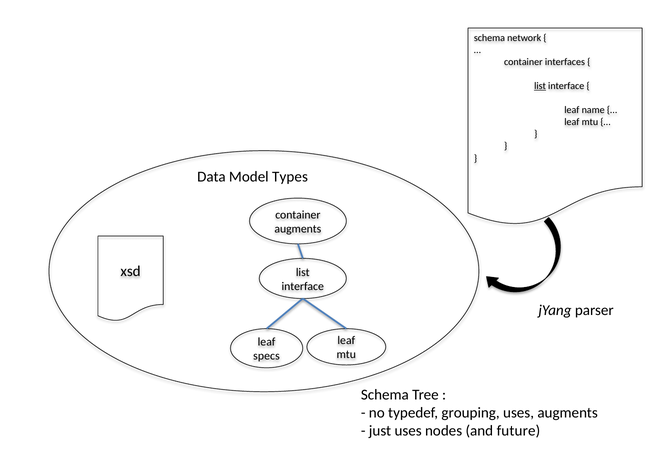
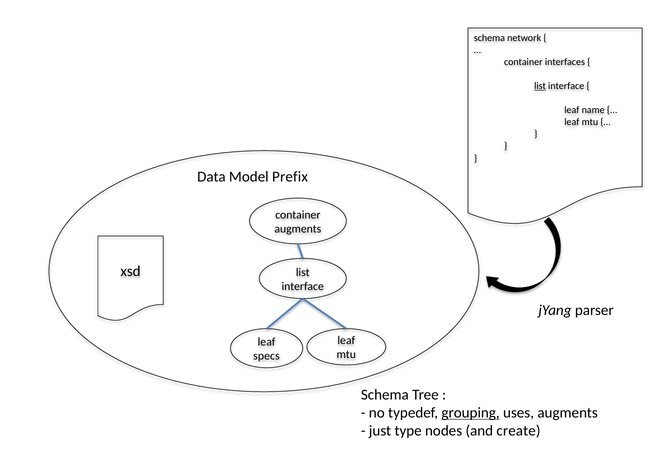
Types: Types -> Prefix
grouping underline: none -> present
just uses: uses -> type
future: future -> create
